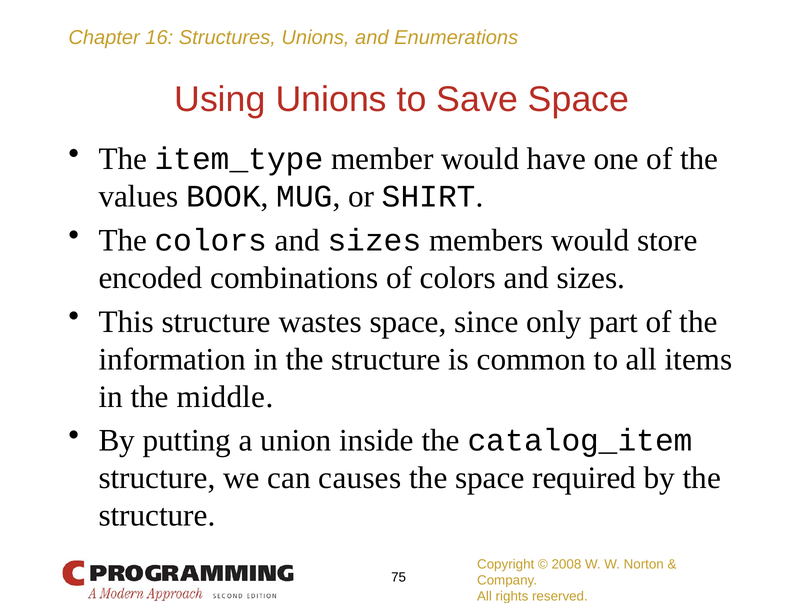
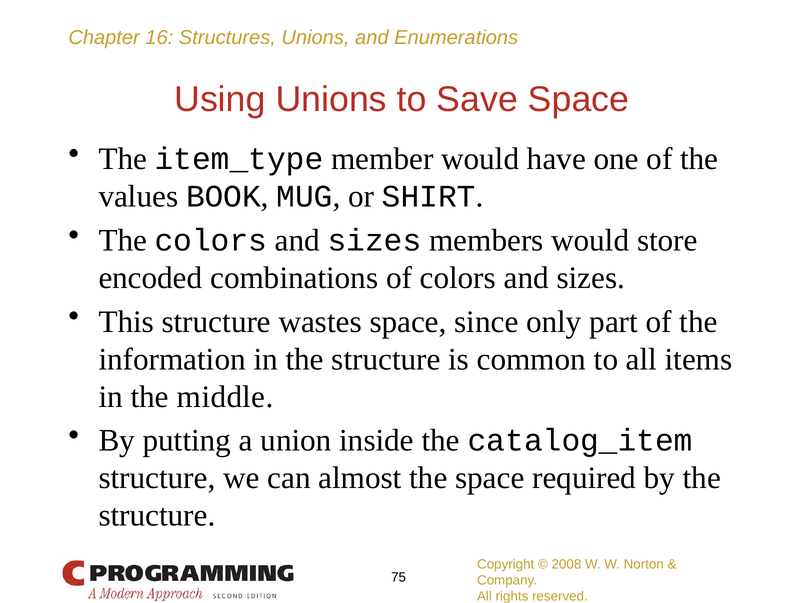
causes: causes -> almost
